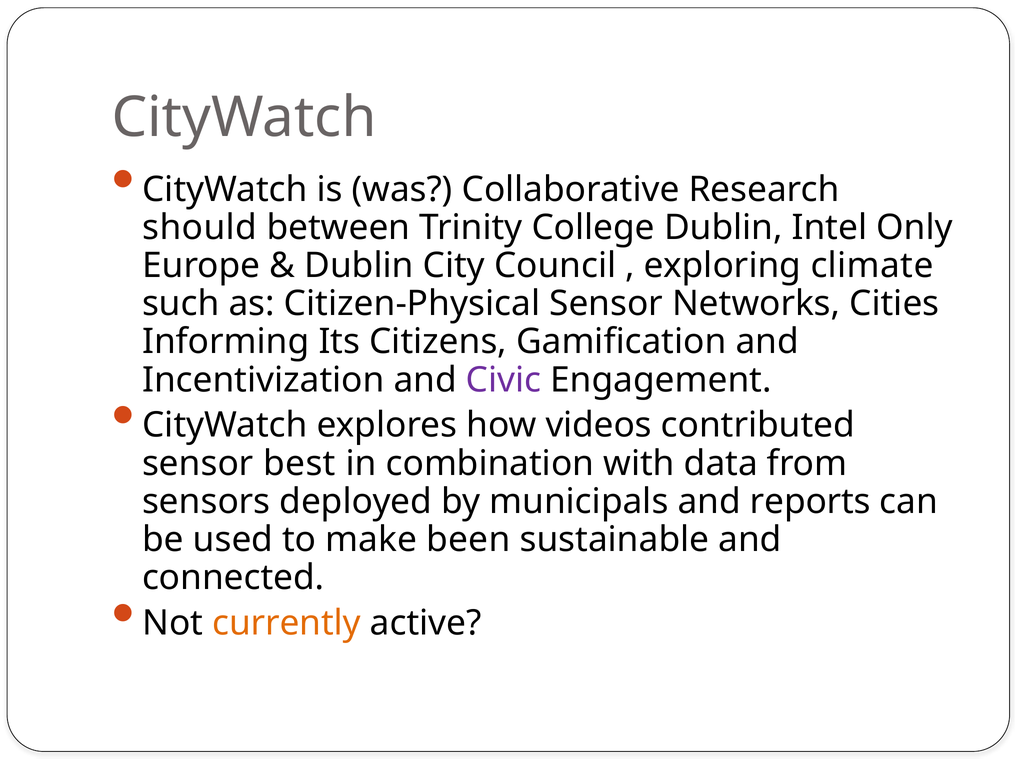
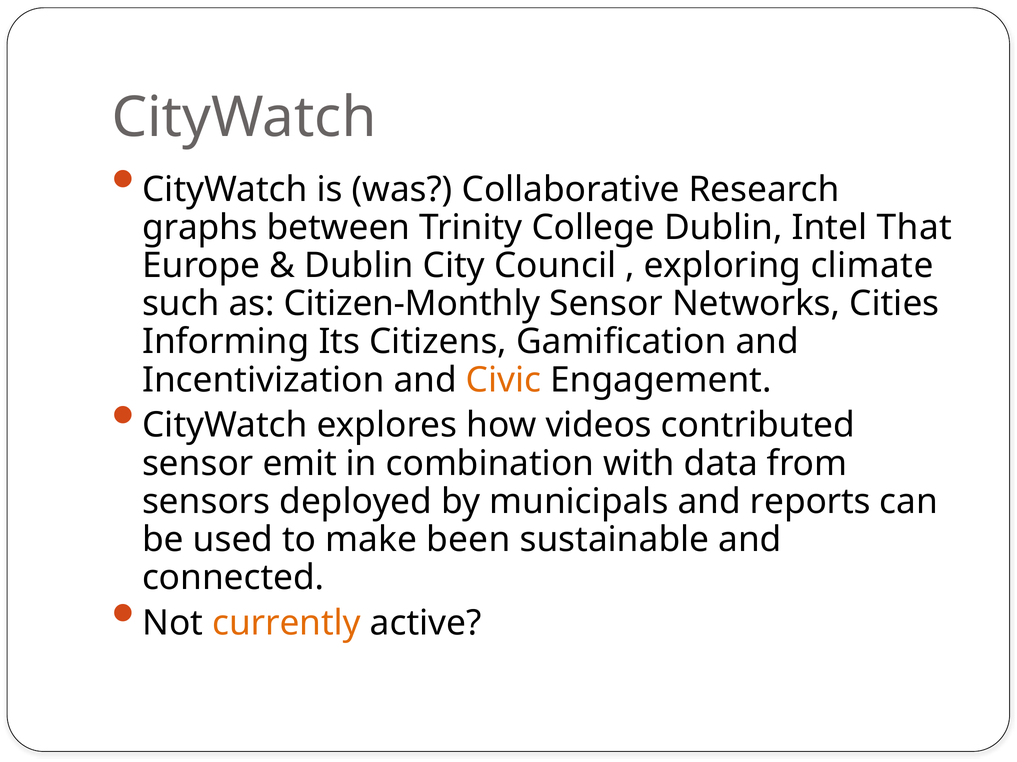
should: should -> graphs
Only: Only -> That
Citizen-Physical: Citizen-Physical -> Citizen-Monthly
Civic colour: purple -> orange
best: best -> emit
